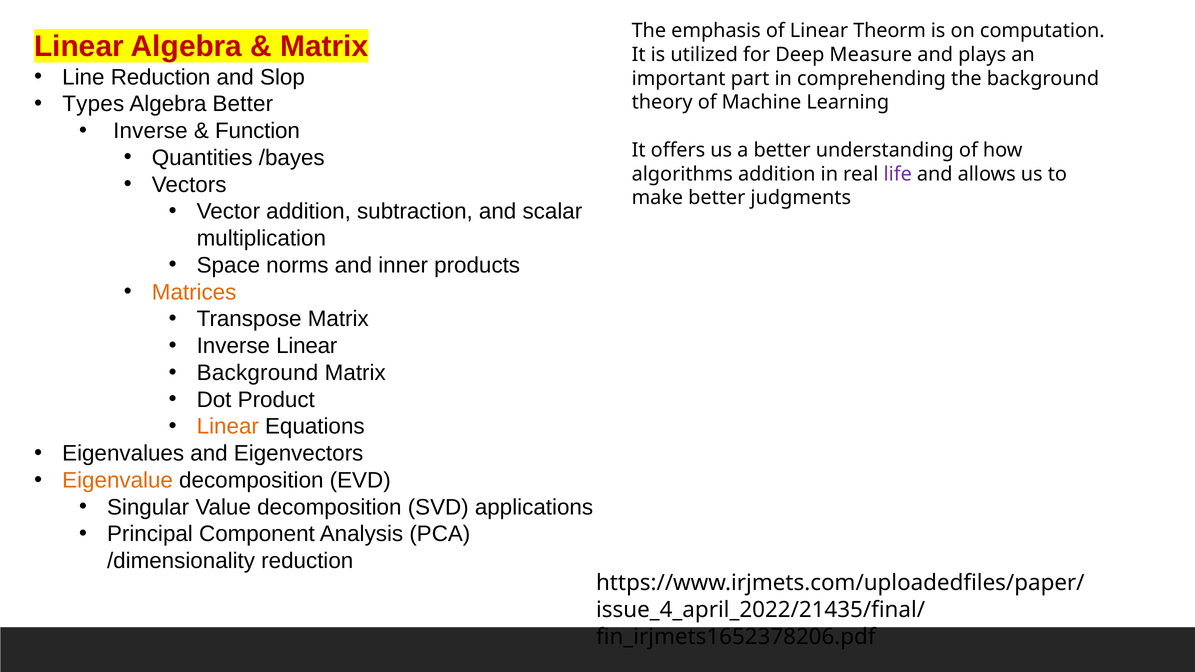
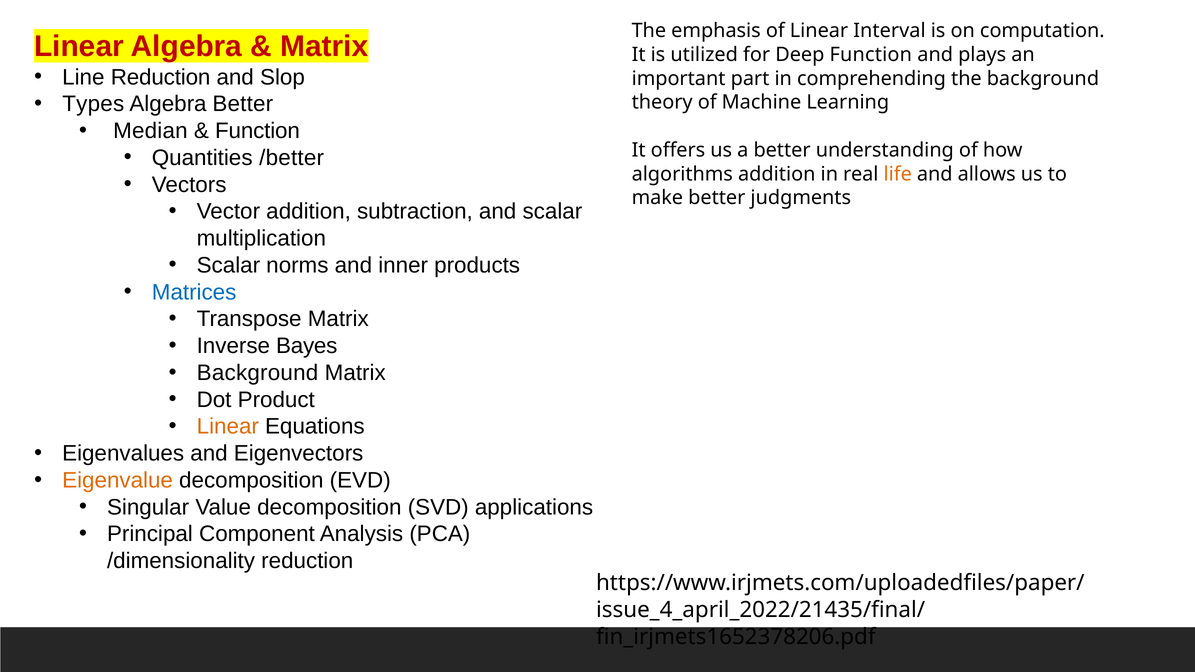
Theorm: Theorm -> Interval
Deep Measure: Measure -> Function
Inverse at (150, 131): Inverse -> Median
/bayes: /bayes -> /better
life colour: purple -> orange
Space at (228, 265): Space -> Scalar
Matrices colour: orange -> blue
Inverse Linear: Linear -> Bayes
